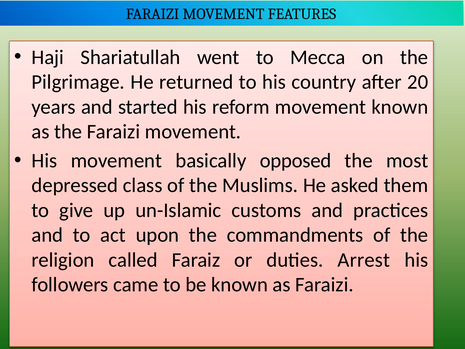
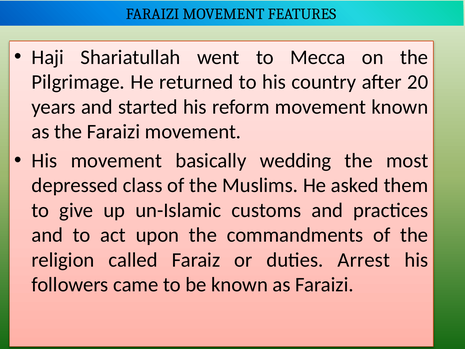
opposed: opposed -> wedding
